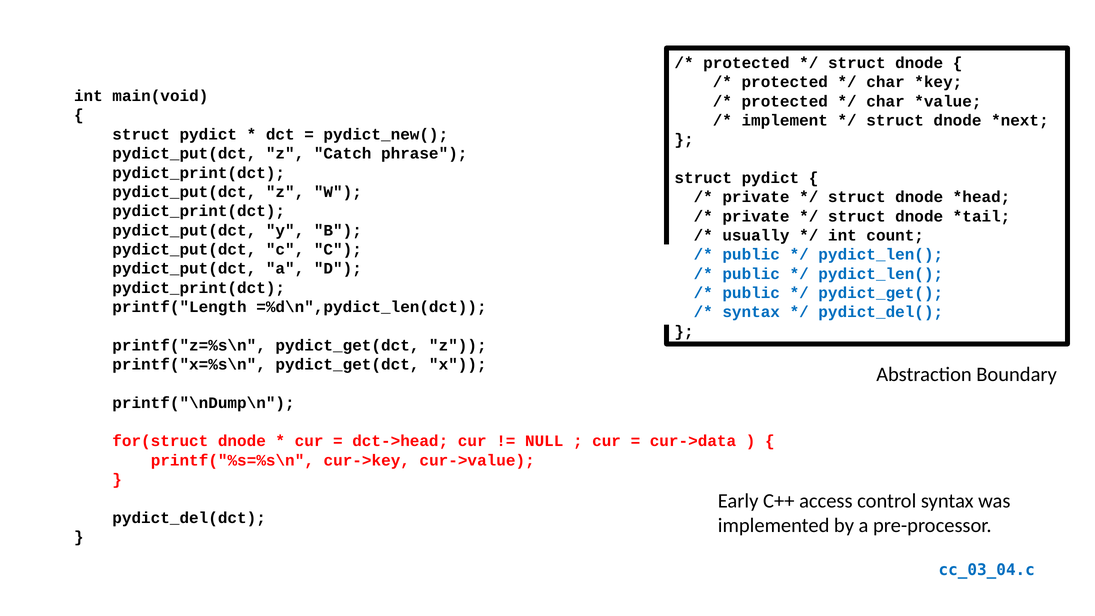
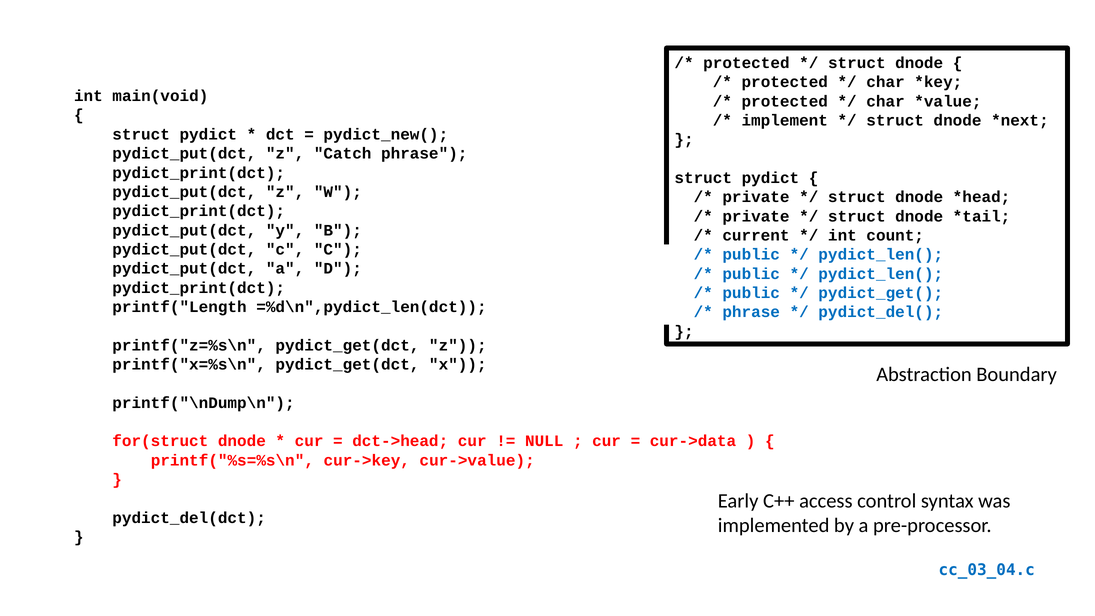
usually: usually -> current
syntax at (751, 312): syntax -> phrase
